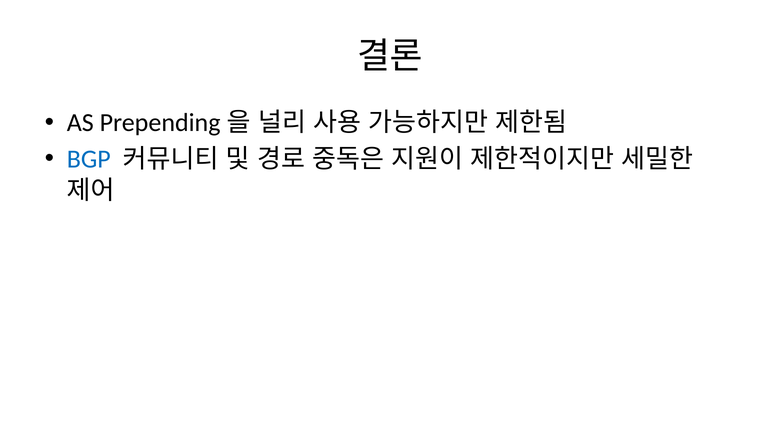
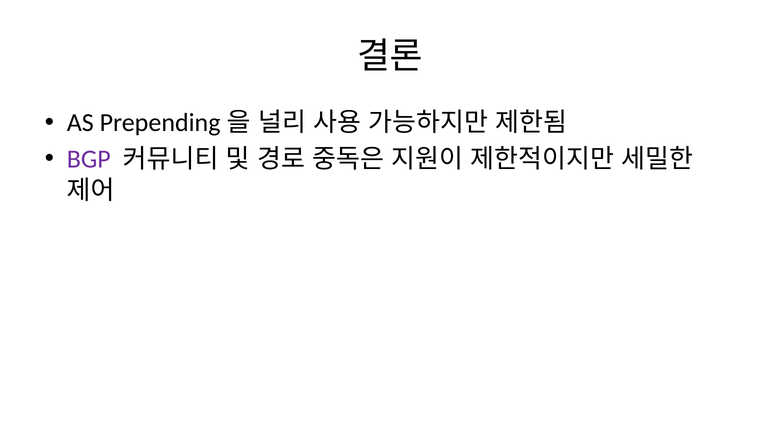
BGP colour: blue -> purple
